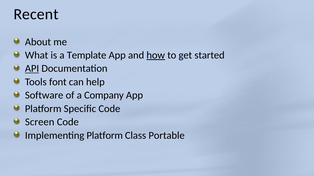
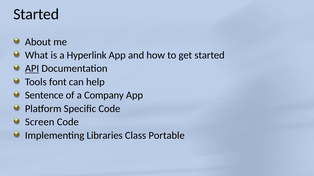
Recent at (36, 14): Recent -> Started
Template: Template -> Hyperlink
how underline: present -> none
Software: Software -> Sentence
Implementing Platform: Platform -> Libraries
